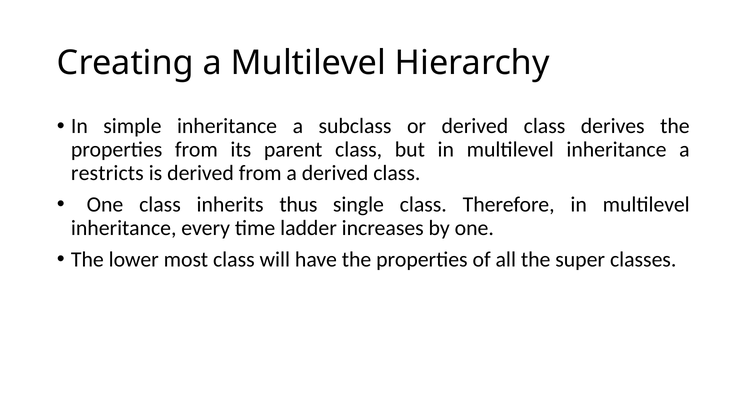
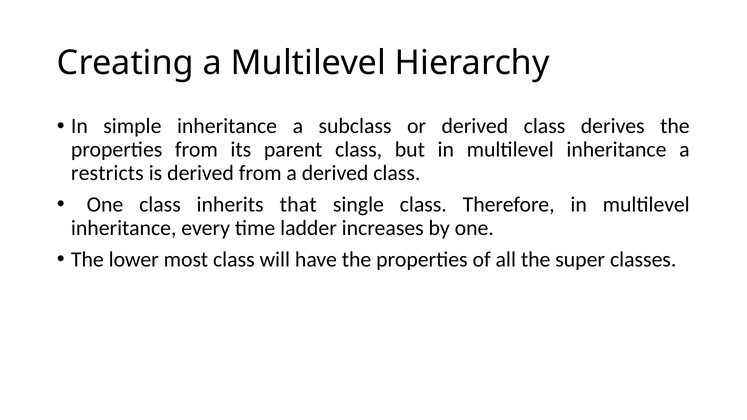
thus: thus -> that
